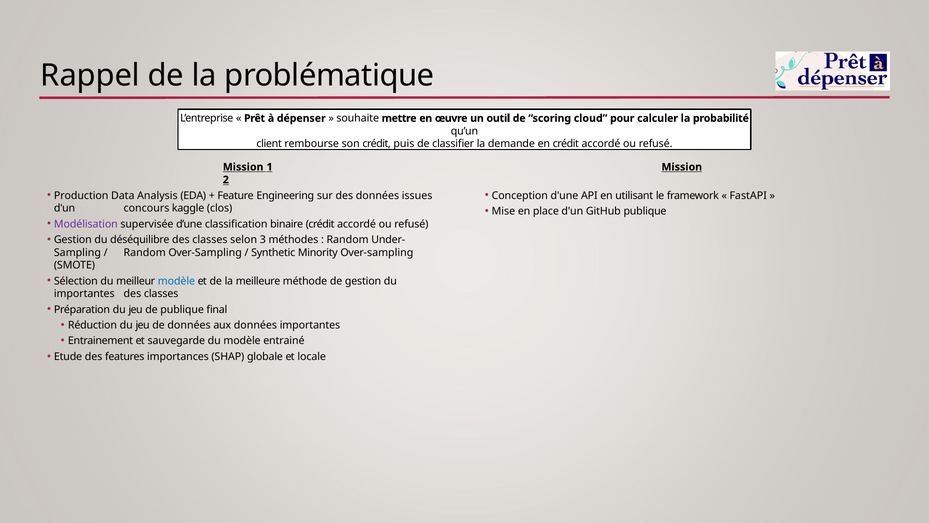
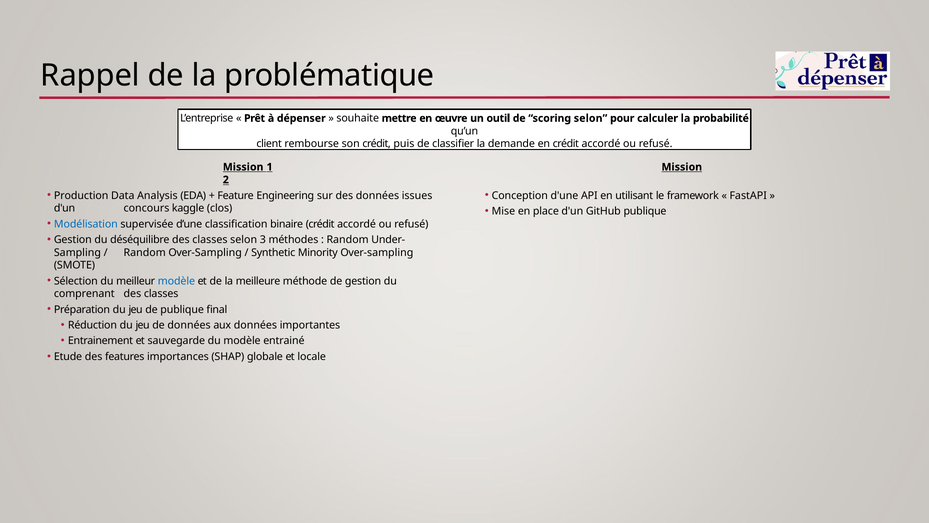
scoring cloud: cloud -> selon
Modélisation colour: purple -> blue
importantes at (84, 294): importantes -> comprenant
